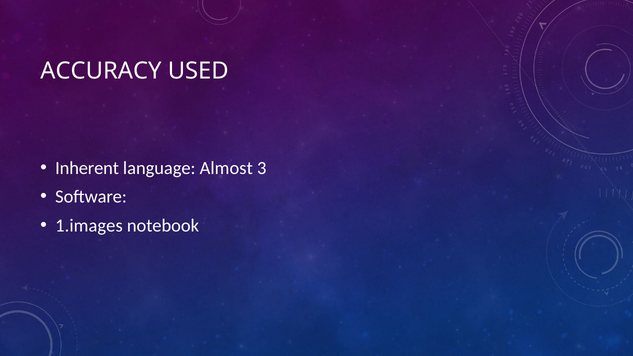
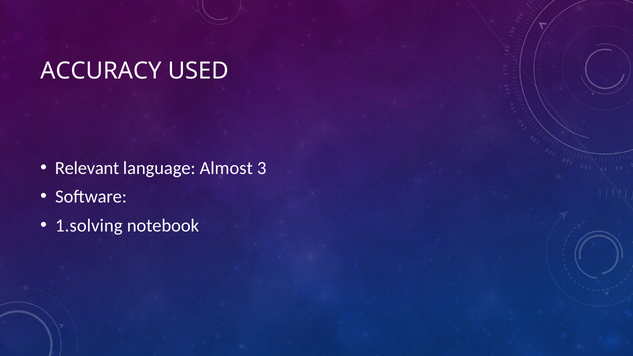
Inherent: Inherent -> Relevant
1.images: 1.images -> 1.solving
